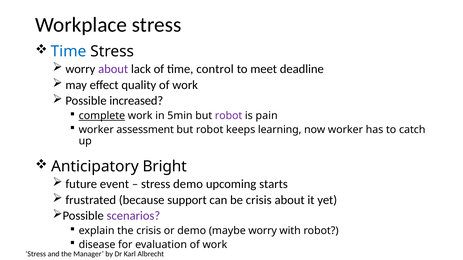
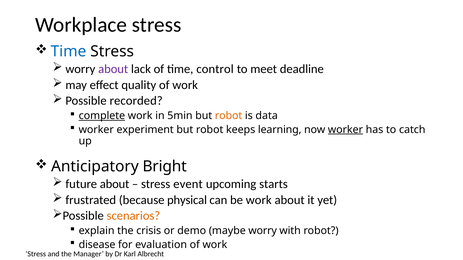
increased: increased -> recorded
robot at (229, 116) colour: purple -> orange
pain: pain -> data
assessment: assessment -> experiment
worker at (345, 130) underline: none -> present
future event: event -> about
stress demo: demo -> event
support: support -> physical
be crisis: crisis -> work
scenarios colour: purple -> orange
